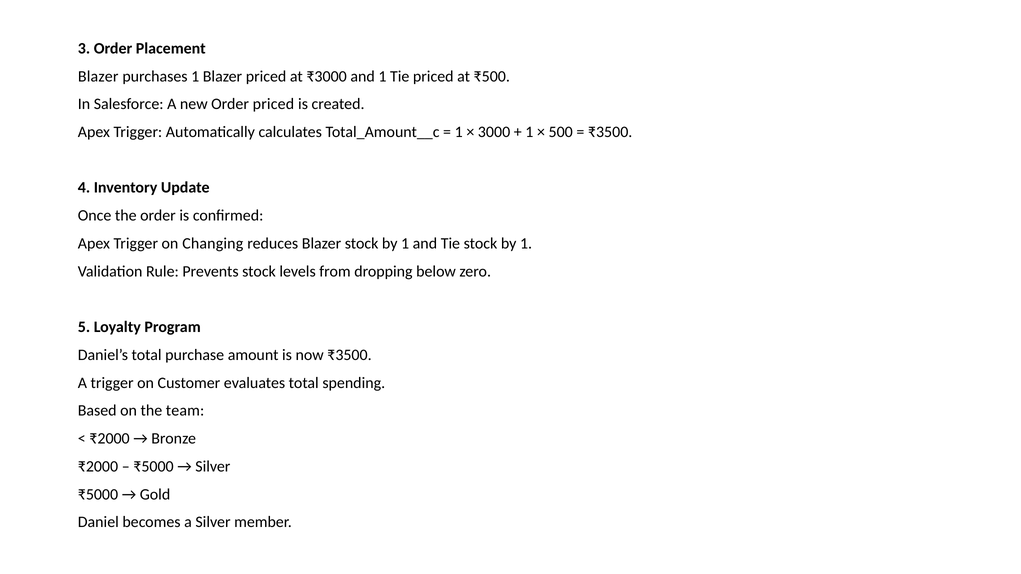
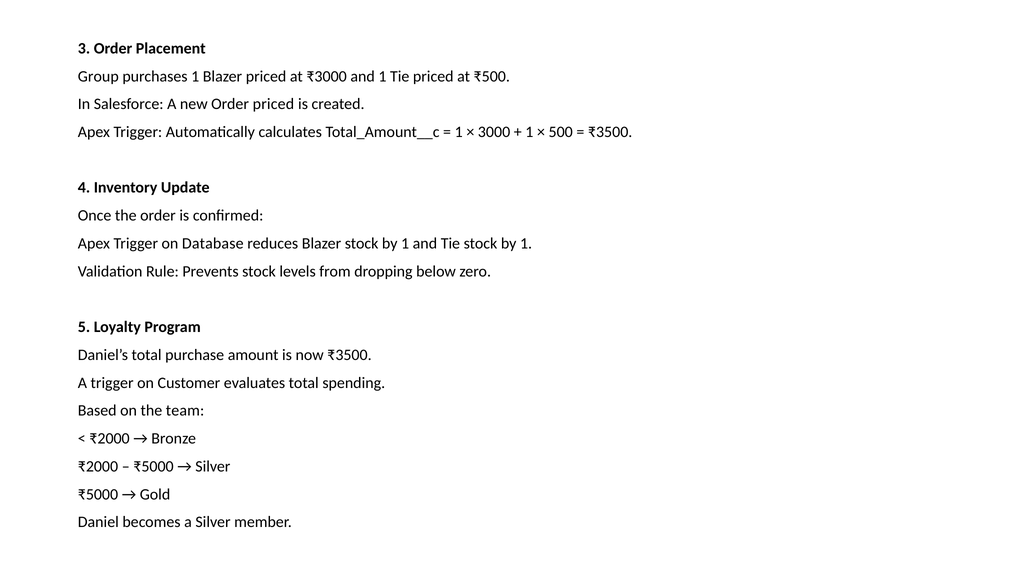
Blazer at (98, 76): Blazer -> Group
Changing: Changing -> Database
